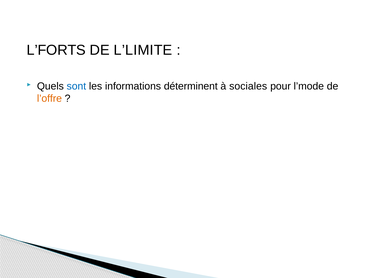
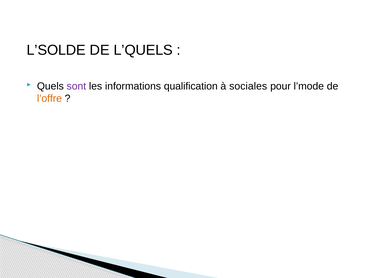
L’FORTS: L’FORTS -> L’SOLDE
L’LIMITE: L’LIMITE -> L’QUELS
sont colour: blue -> purple
déterminent: déterminent -> qualification
